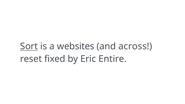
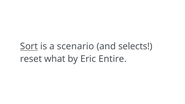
websites: websites -> scenario
across: across -> selects
fixed: fixed -> what
